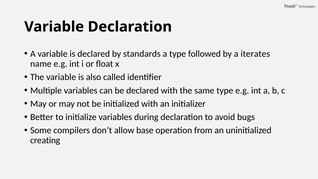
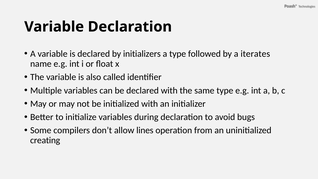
standards: standards -> initializers
base: base -> lines
